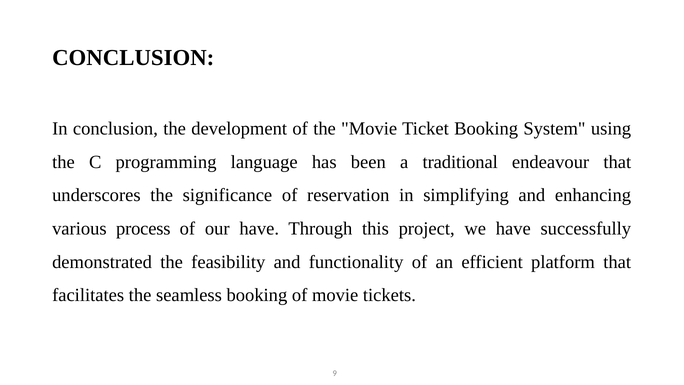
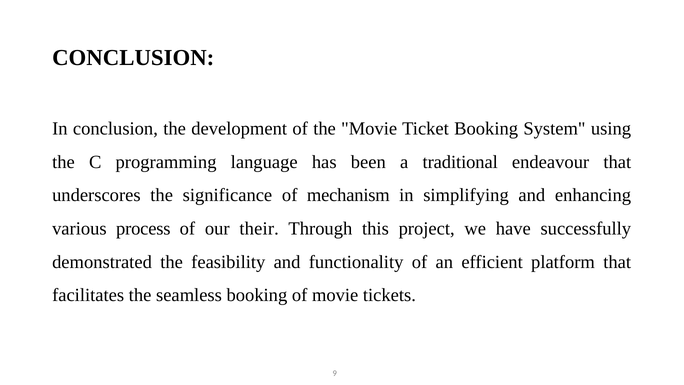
reservation: reservation -> mechanism
our have: have -> their
